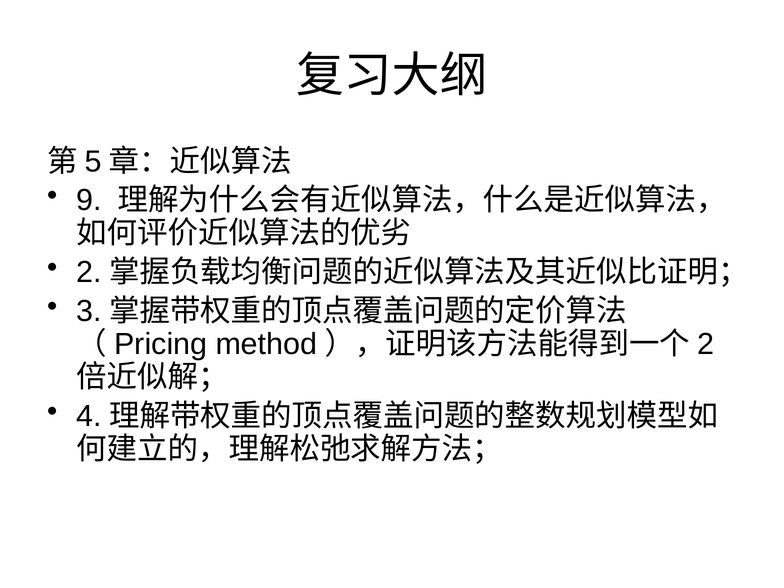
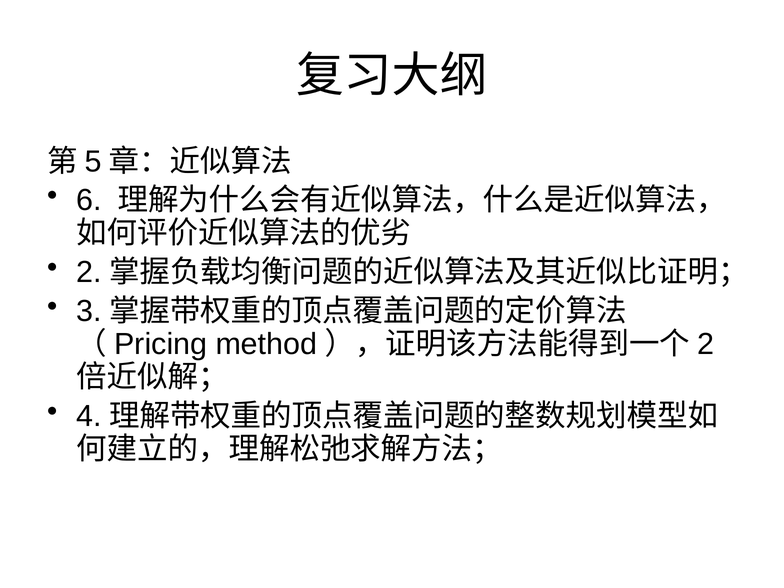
9: 9 -> 6
